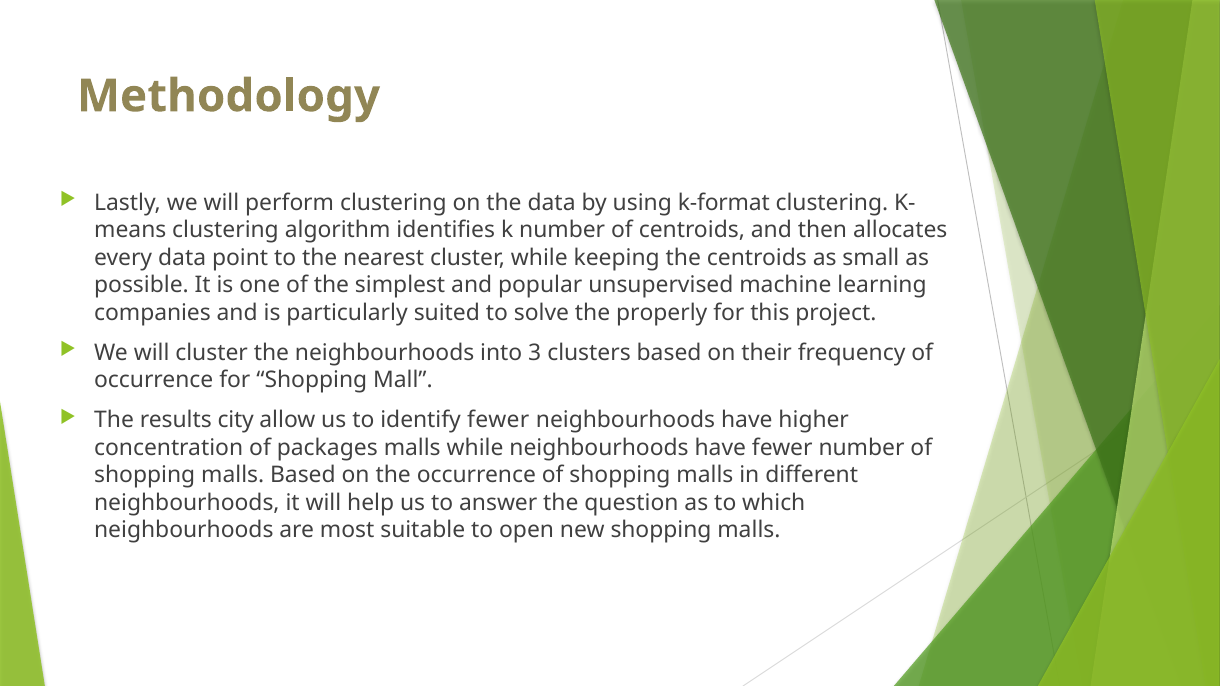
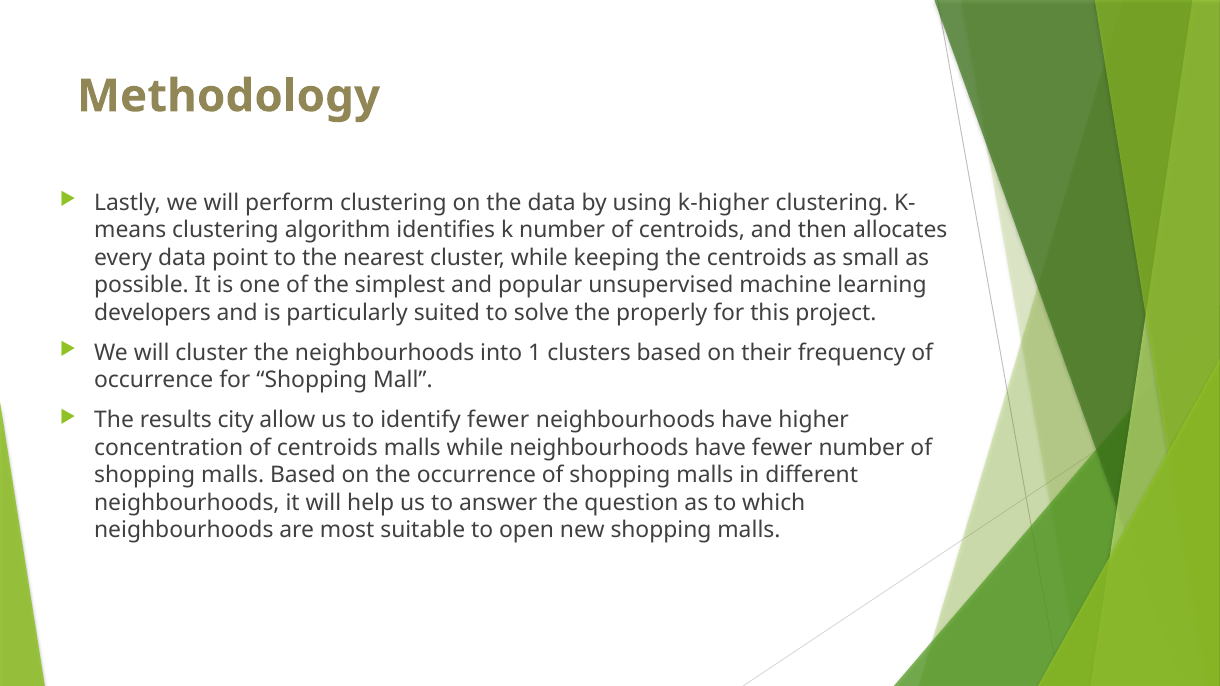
k-format: k-format -> k-higher
companies: companies -> developers
3: 3 -> 1
concentration of packages: packages -> centroids
